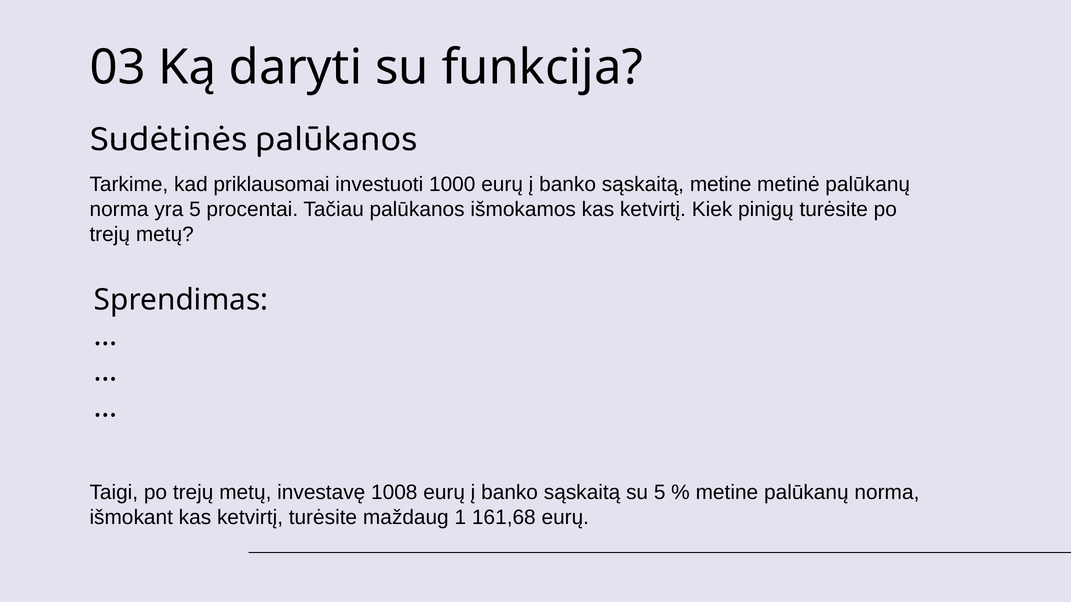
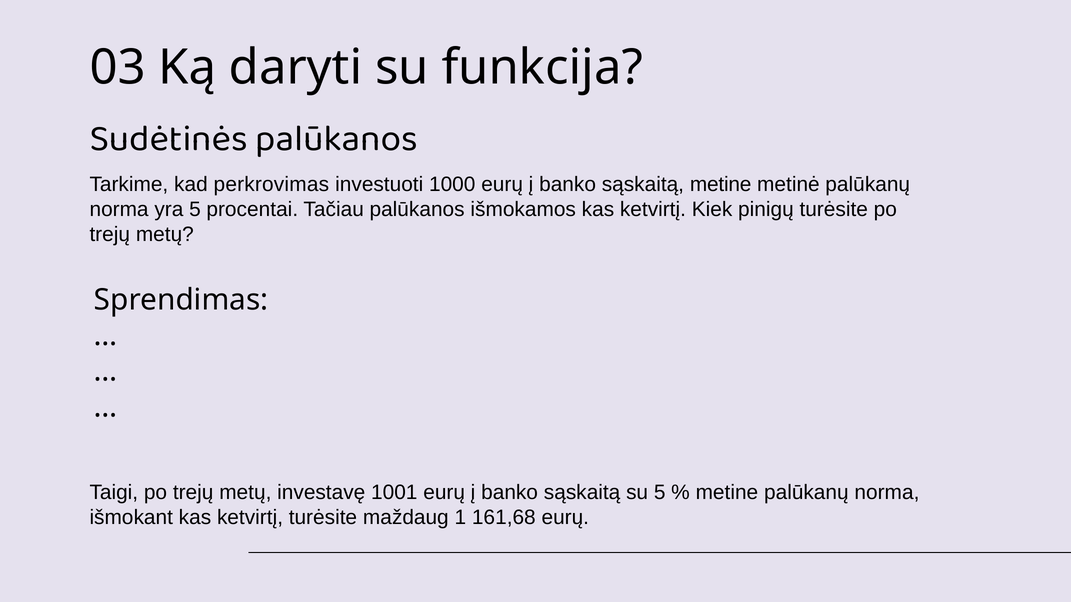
priklausomai: priklausomai -> perkrovimas
1008: 1008 -> 1001
